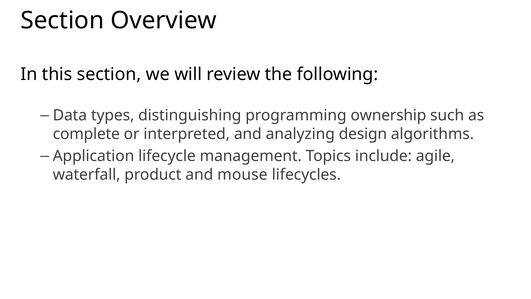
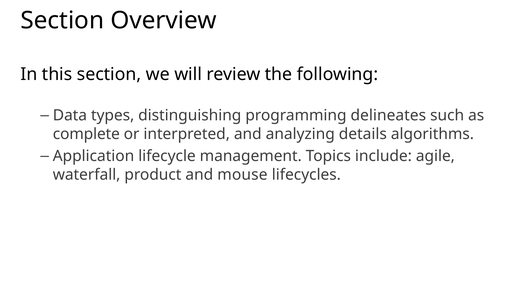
ownership: ownership -> delineates
design: design -> details
